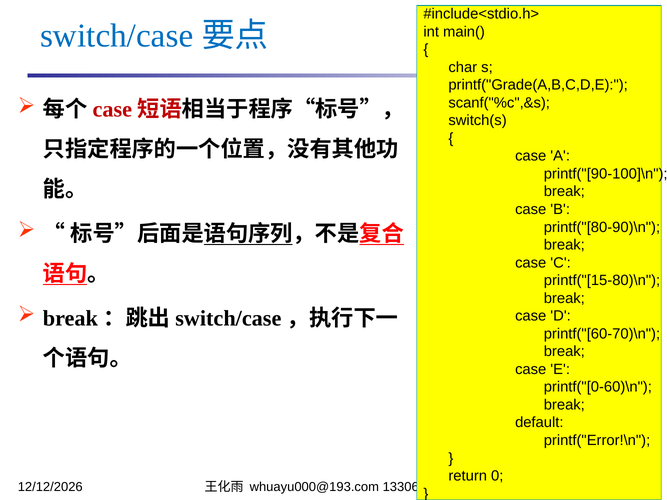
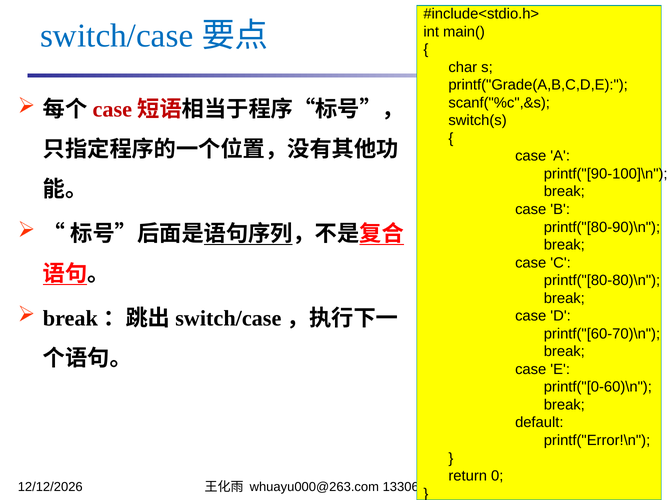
printf("[15-80)\n: printf("[15-80)\n -> printf("[80-80)\n
whuayu000@193.com: whuayu000@193.com -> whuayu000@263.com
